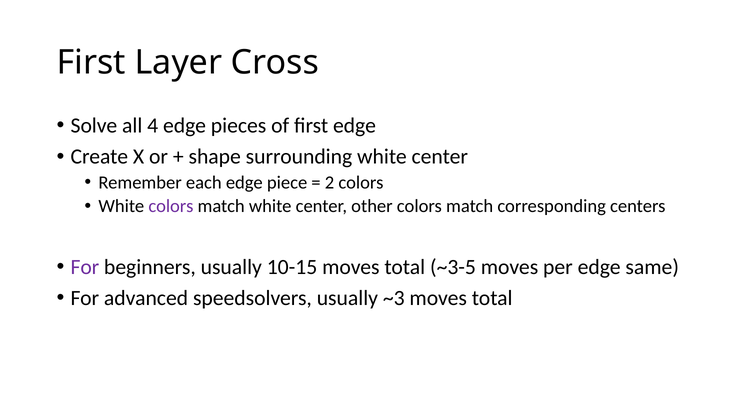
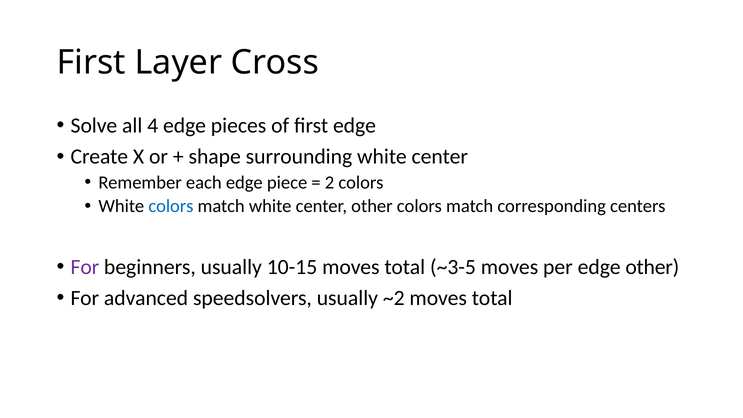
colors at (171, 206) colour: purple -> blue
edge same: same -> other
~3: ~3 -> ~2
